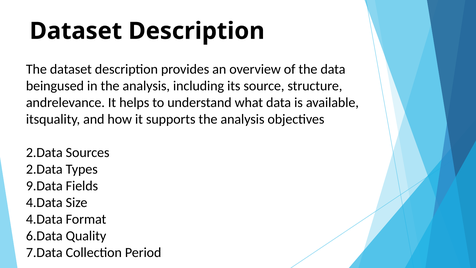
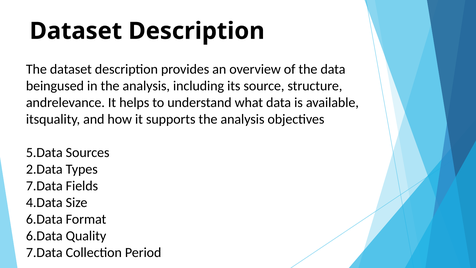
2.Data at (44, 152): 2.Data -> 5.Data
9.Data at (44, 186): 9.Data -> 7.Data
4.Data at (44, 219): 4.Data -> 6.Data
